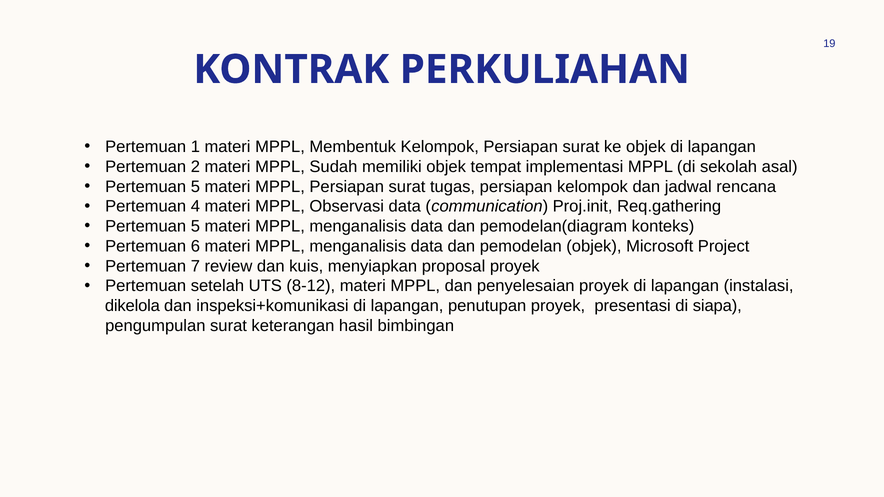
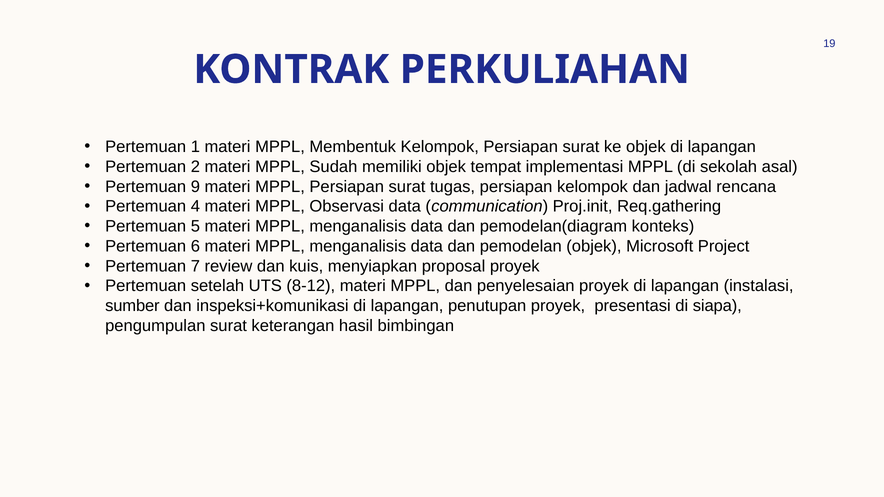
5 at (195, 187): 5 -> 9
dikelola: dikelola -> sumber
